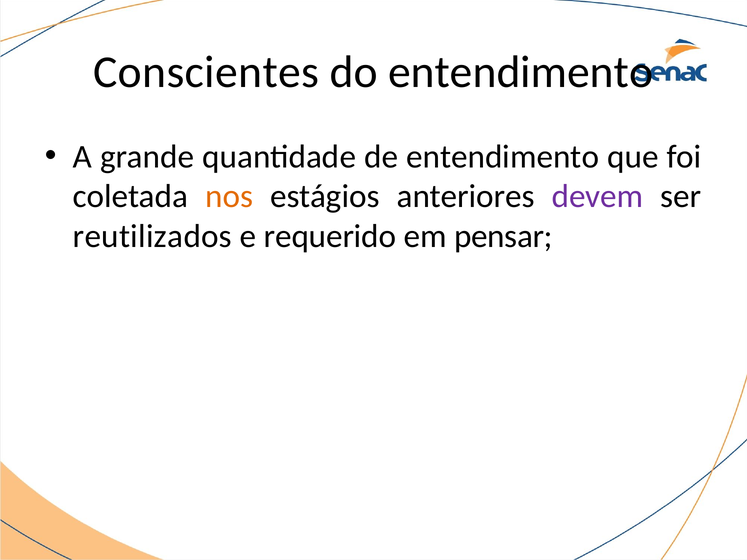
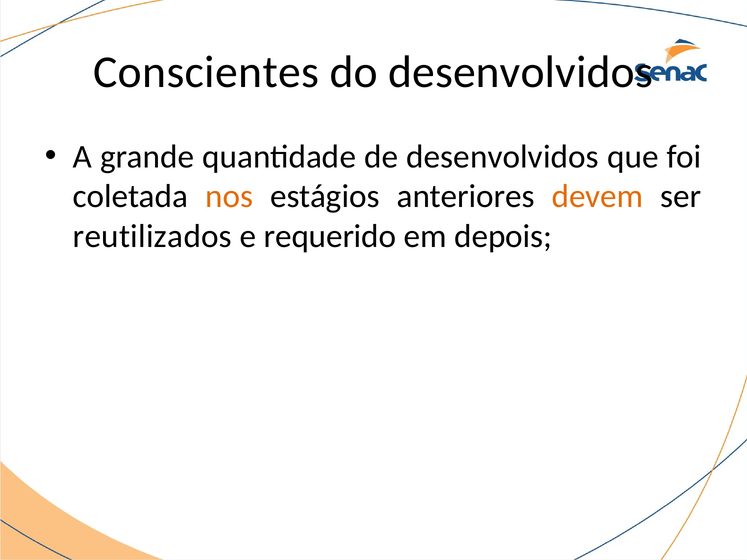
do entendimento: entendimento -> desenvolvidos
de entendimento: entendimento -> desenvolvidos
devem colour: purple -> orange
pensar: pensar -> depois
